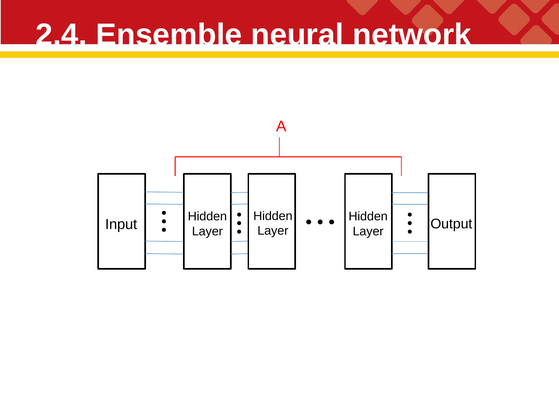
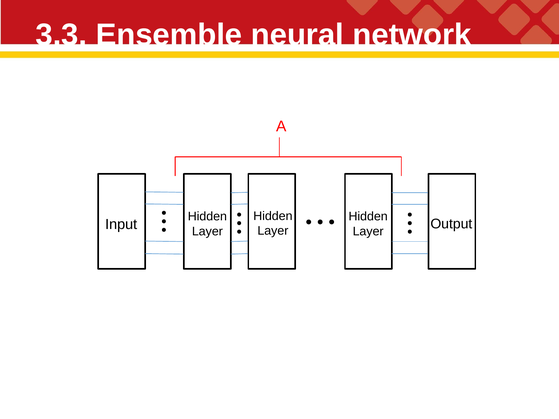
2.4: 2.4 -> 3.3
